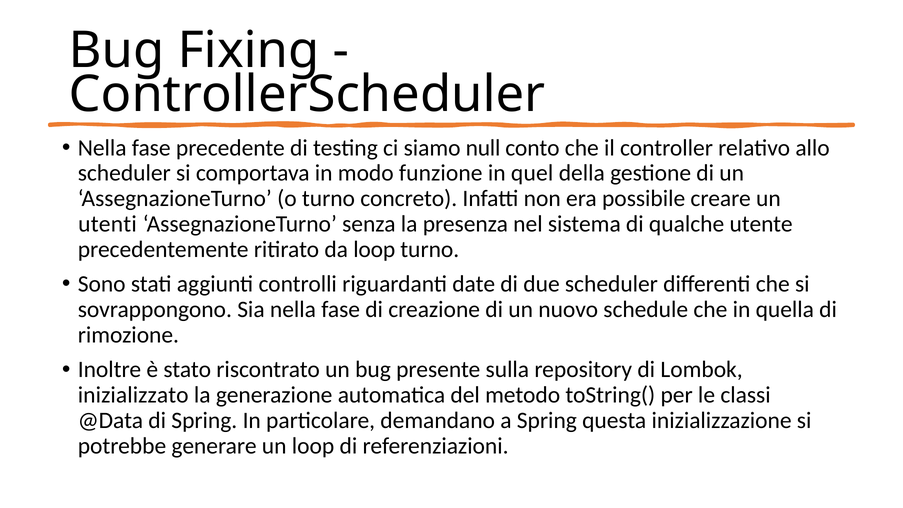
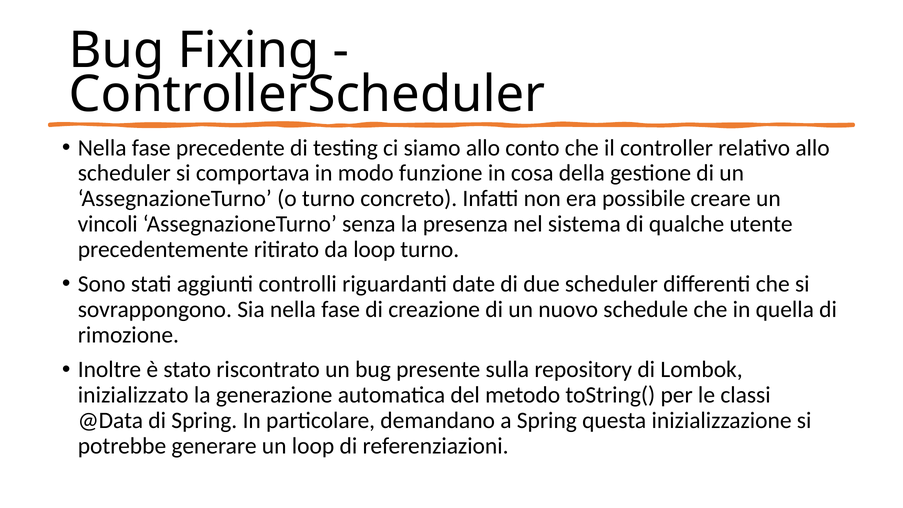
siamo null: null -> allo
quel: quel -> cosa
utenti: utenti -> vincoli
